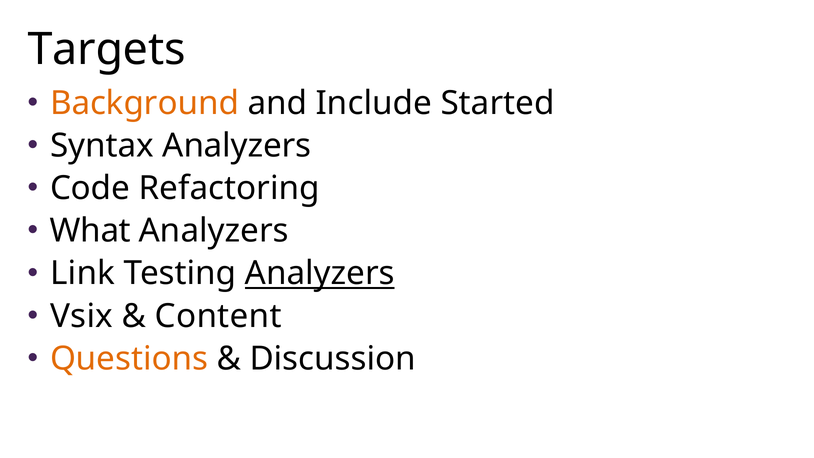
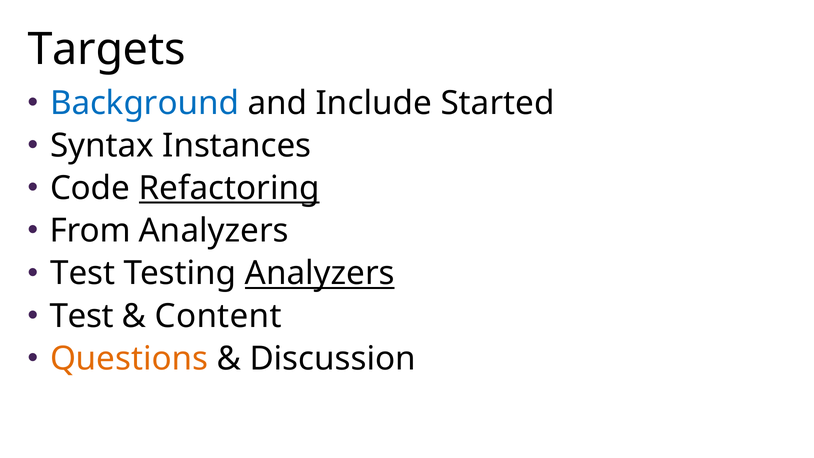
Background colour: orange -> blue
Syntax Analyzers: Analyzers -> Instances
Refactoring underline: none -> present
What: What -> From
Link at (83, 273): Link -> Test
Vsix at (81, 316): Vsix -> Test
